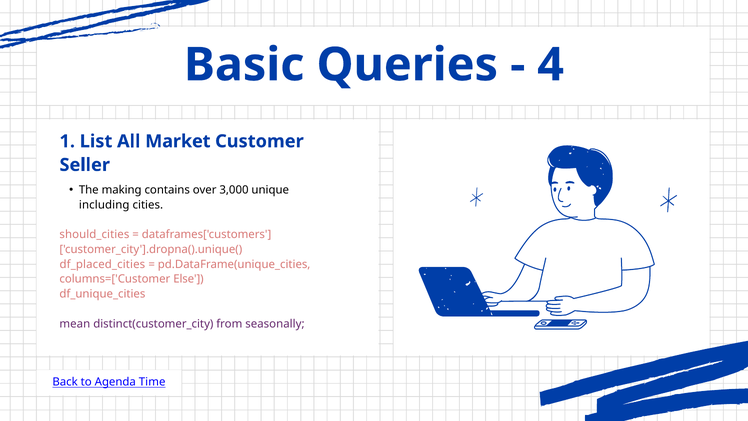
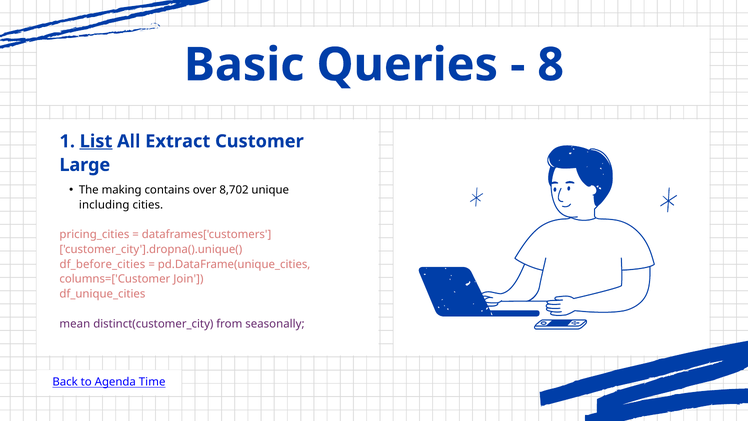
4: 4 -> 8
List underline: none -> present
Market: Market -> Extract
Seller: Seller -> Large
3,000: 3,000 -> 8,702
should_cities: should_cities -> pricing_cities
df_placed_cities: df_placed_cities -> df_before_cities
Else: Else -> Join
